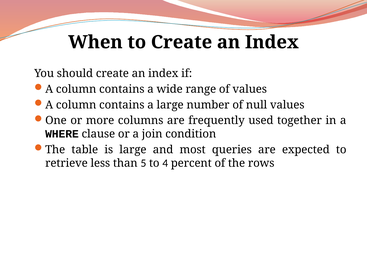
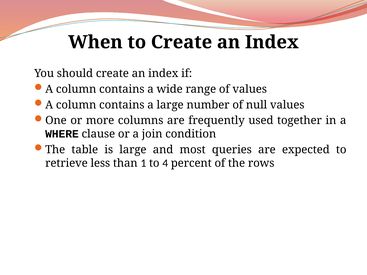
5: 5 -> 1
